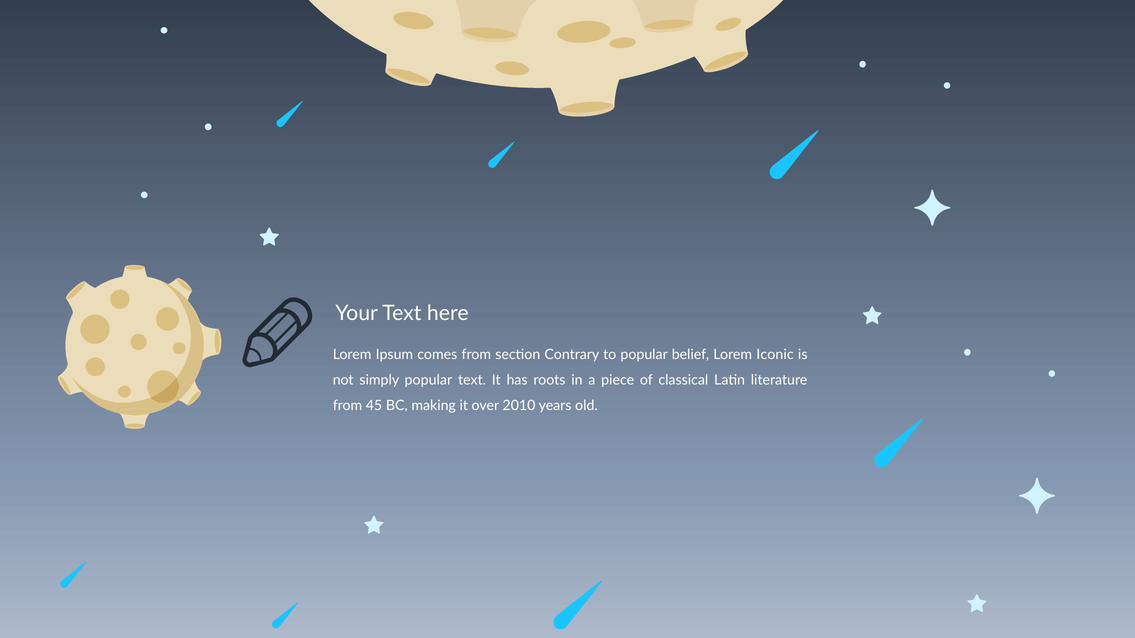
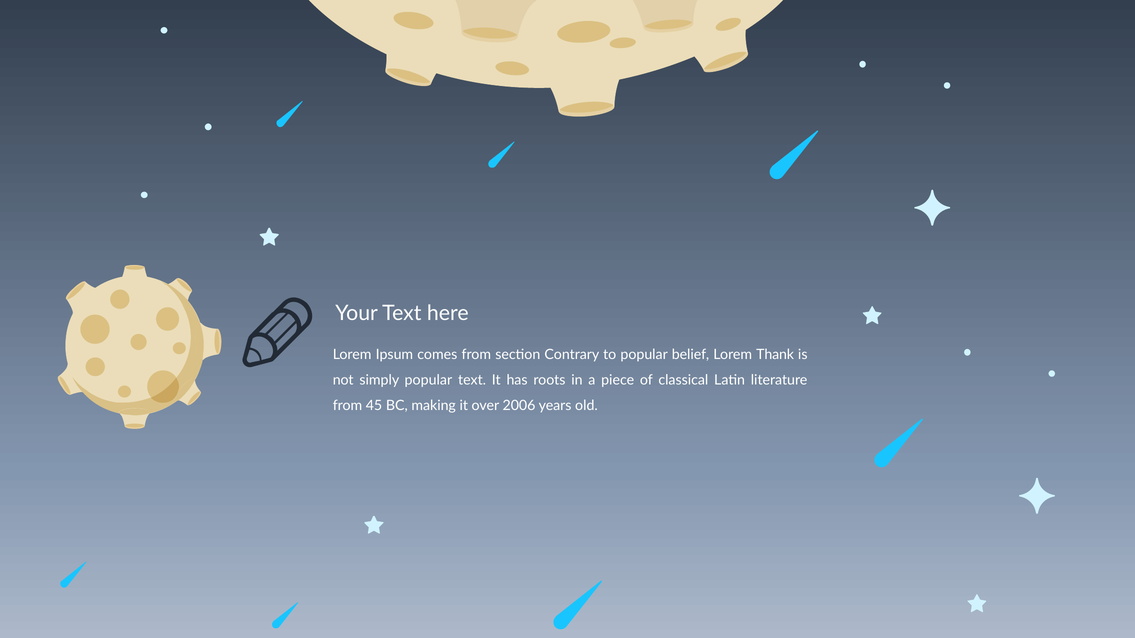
Iconic: Iconic -> Thank
2010: 2010 -> 2006
